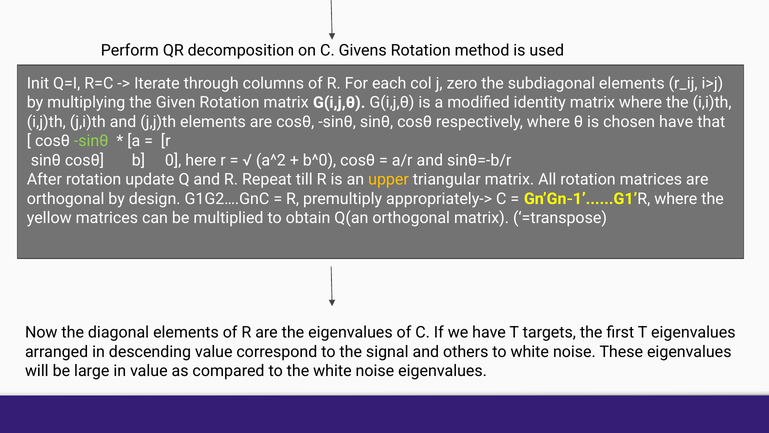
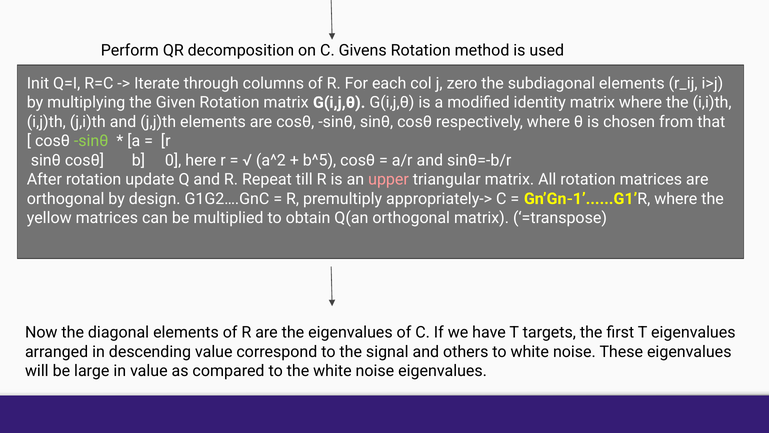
chosen have: have -> from
b^0: b^0 -> b^5
upper colour: yellow -> pink
